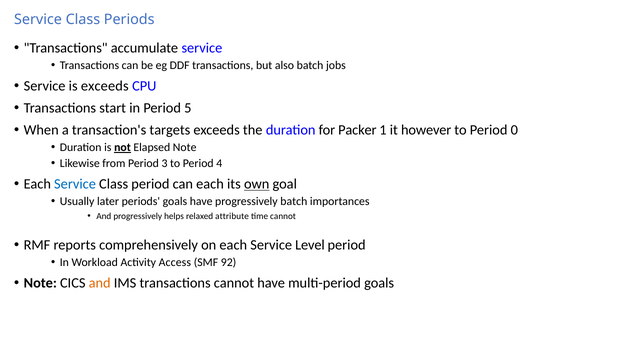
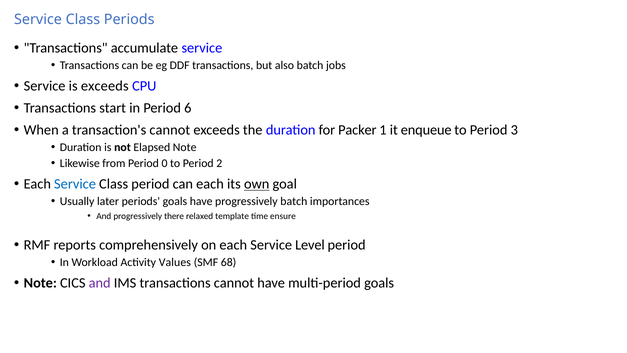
5: 5 -> 6
transaction's targets: targets -> cannot
however: however -> enqueue
0: 0 -> 3
not underline: present -> none
3: 3 -> 0
4: 4 -> 2
helps: helps -> there
attribute: attribute -> template
time cannot: cannot -> ensure
Access: Access -> Values
92: 92 -> 68
and at (100, 283) colour: orange -> purple
